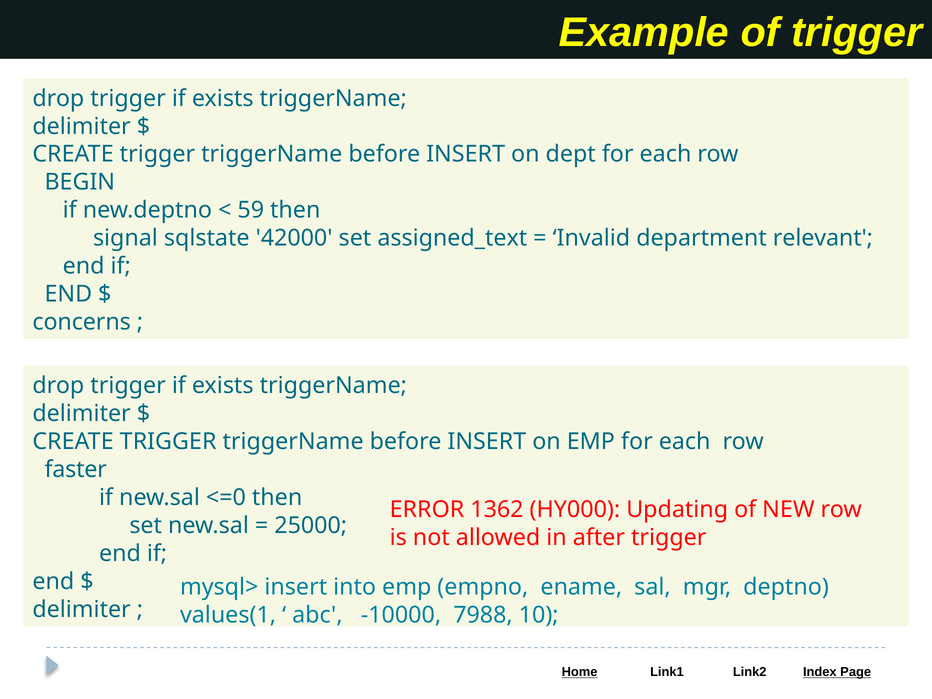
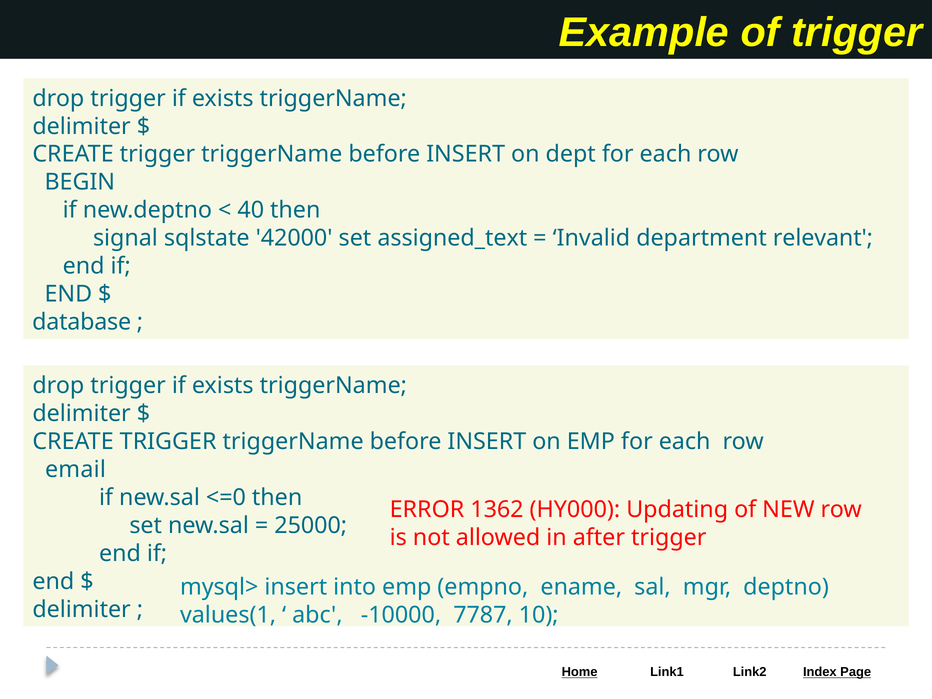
59: 59 -> 40
concerns: concerns -> database
faster: faster -> email
7988: 7988 -> 7787
